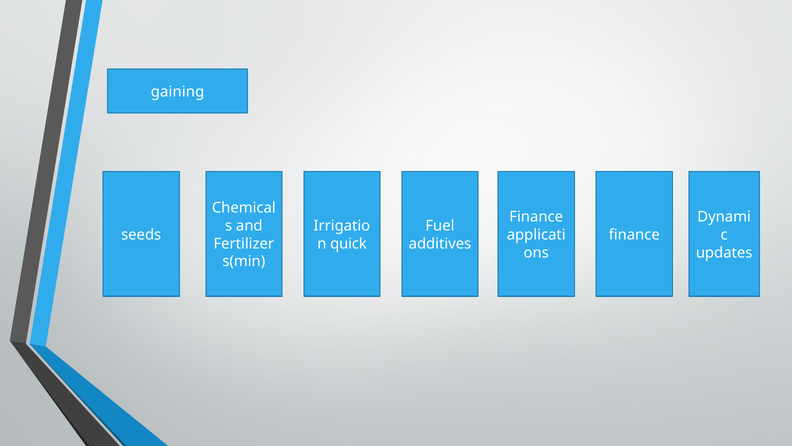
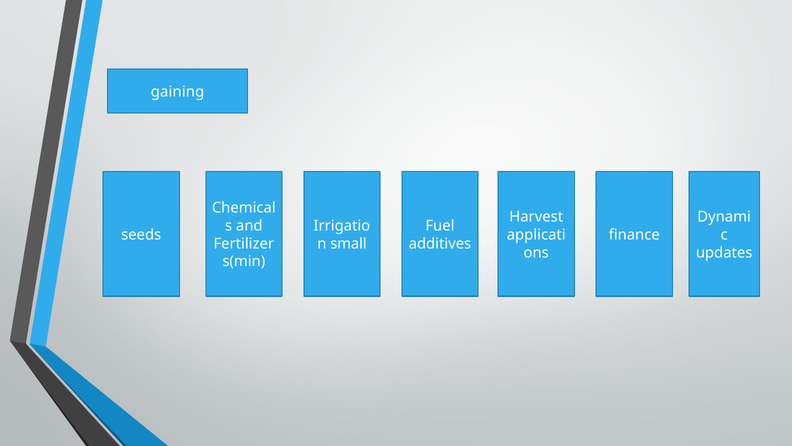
Finance at (536, 217): Finance -> Harvest
quick: quick -> small
